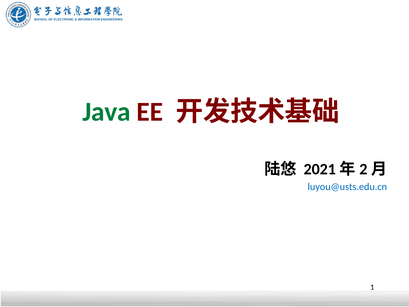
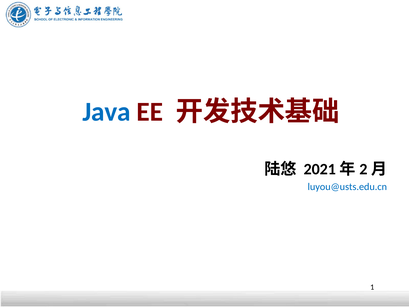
Java colour: green -> blue
